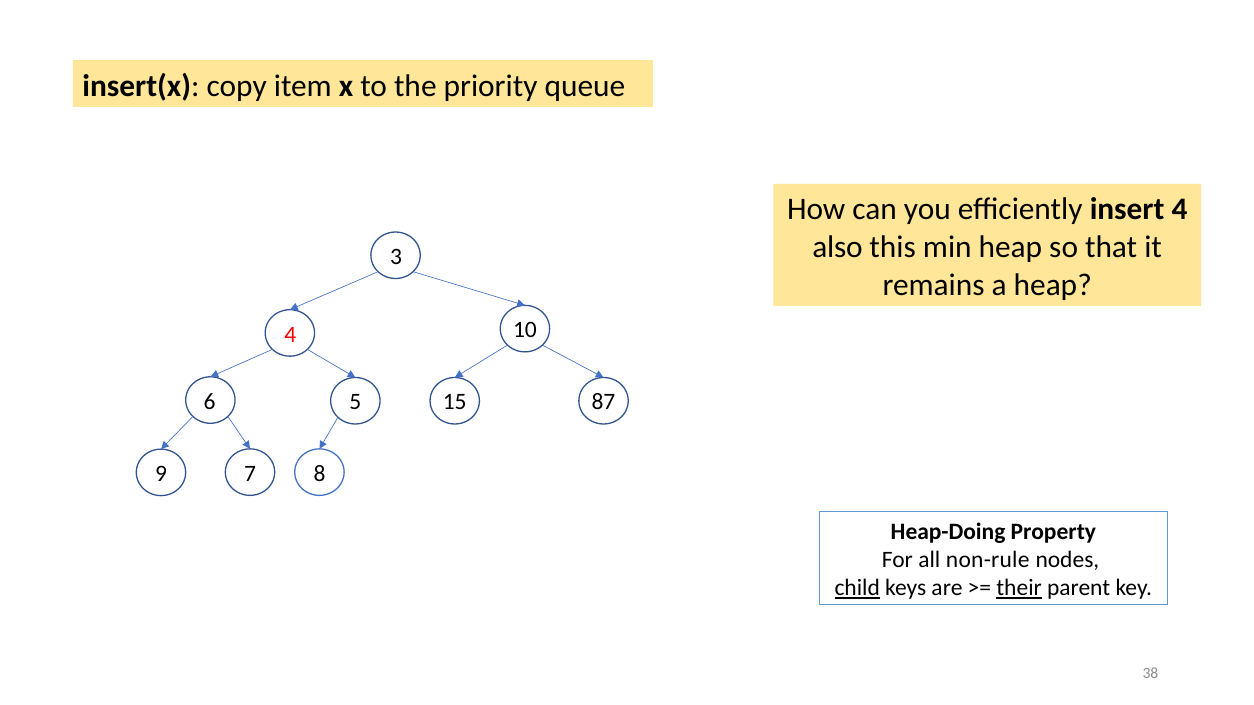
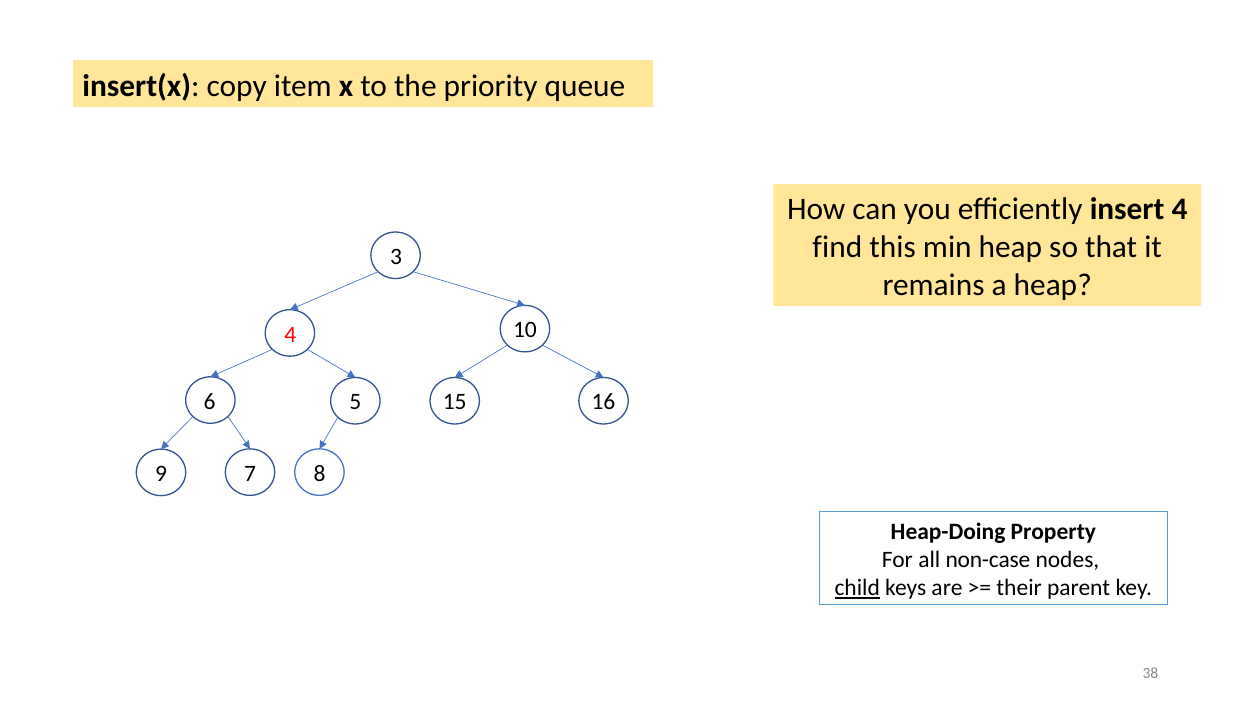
also: also -> find
87: 87 -> 16
non-rule: non-rule -> non-case
their underline: present -> none
